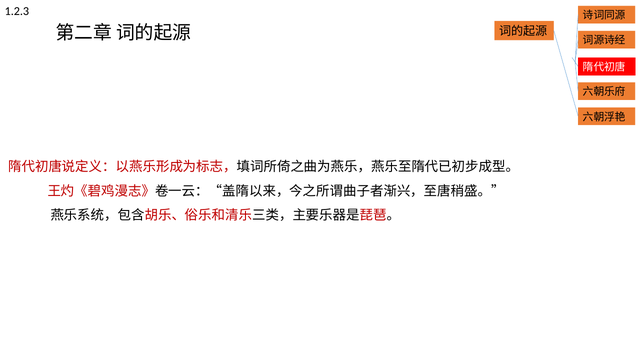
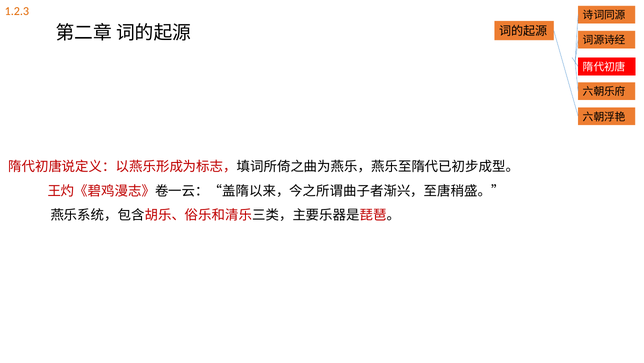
1.2.3 colour: black -> orange
